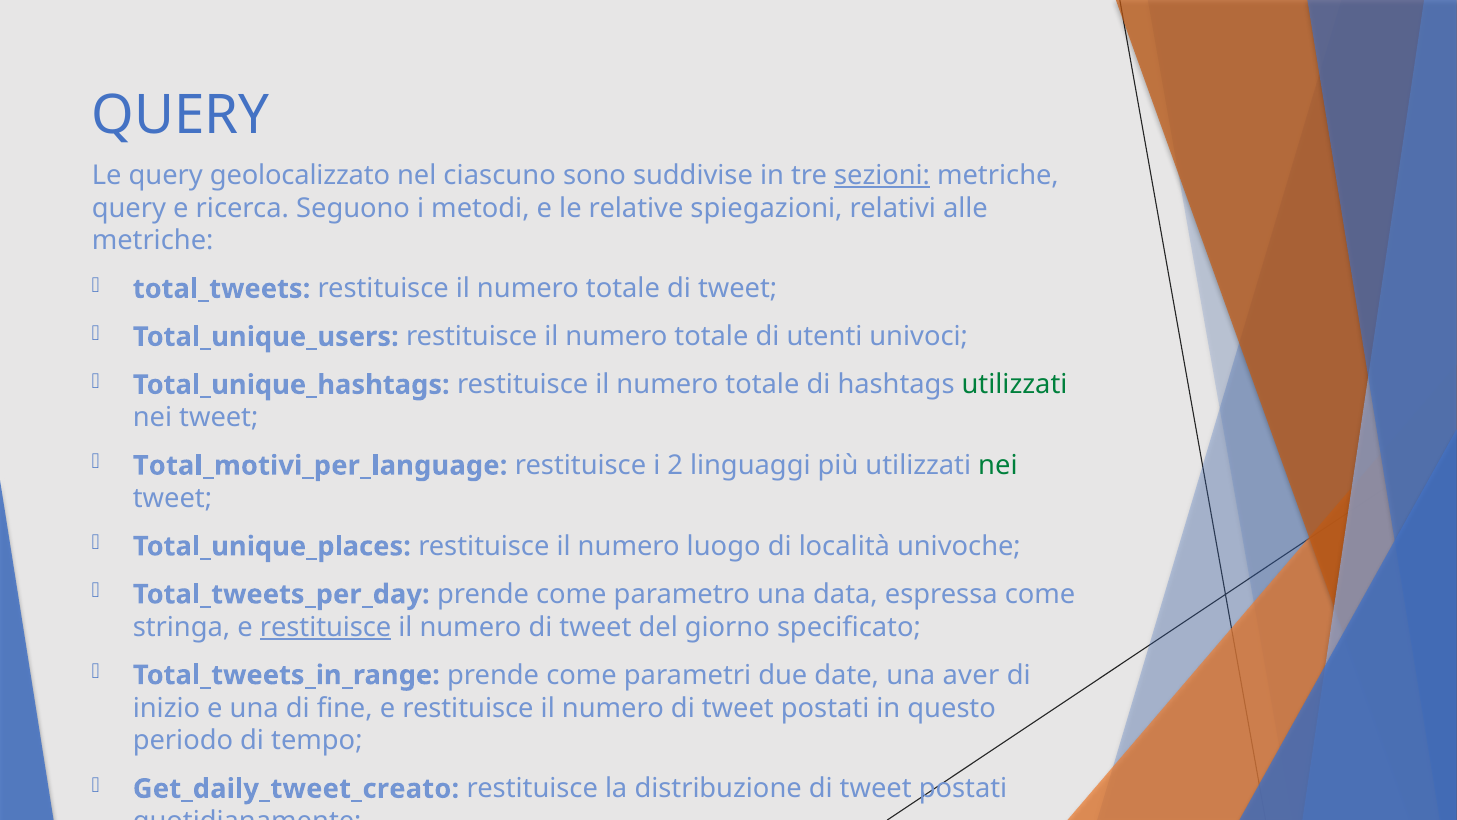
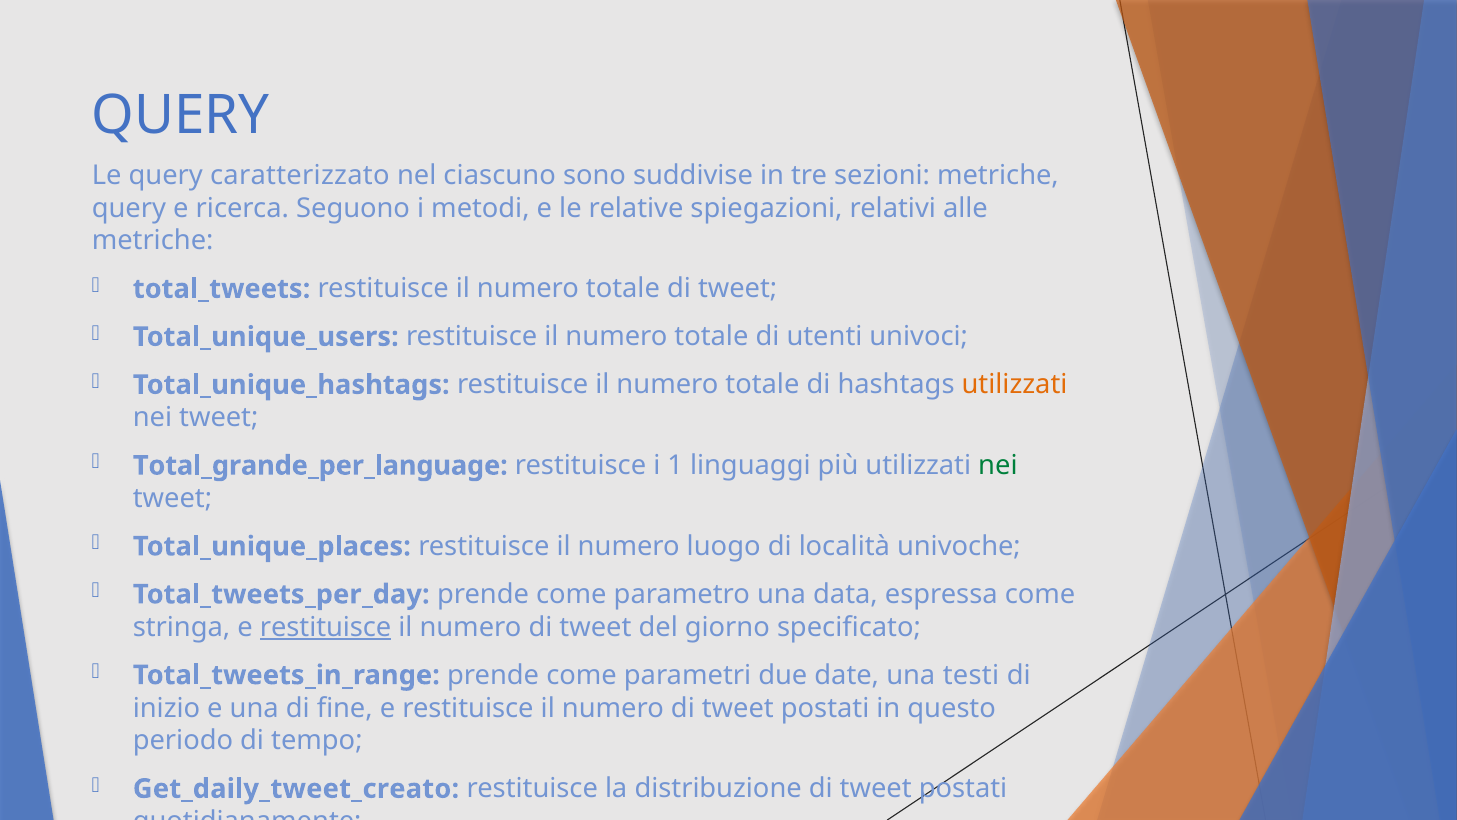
geolocalizzato: geolocalizzato -> caratterizzato
sezioni underline: present -> none
utilizzati at (1015, 385) colour: green -> orange
Total_motivi_per_language: Total_motivi_per_language -> Total_grande_per_language
2: 2 -> 1
aver: aver -> testi
